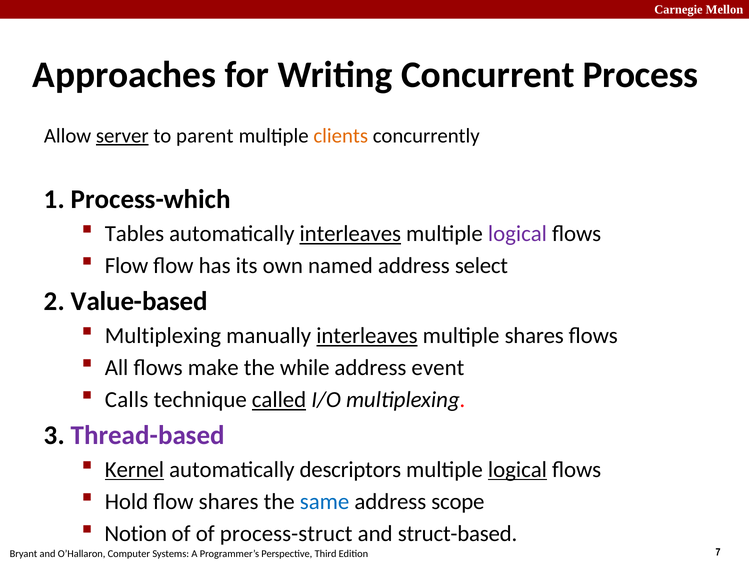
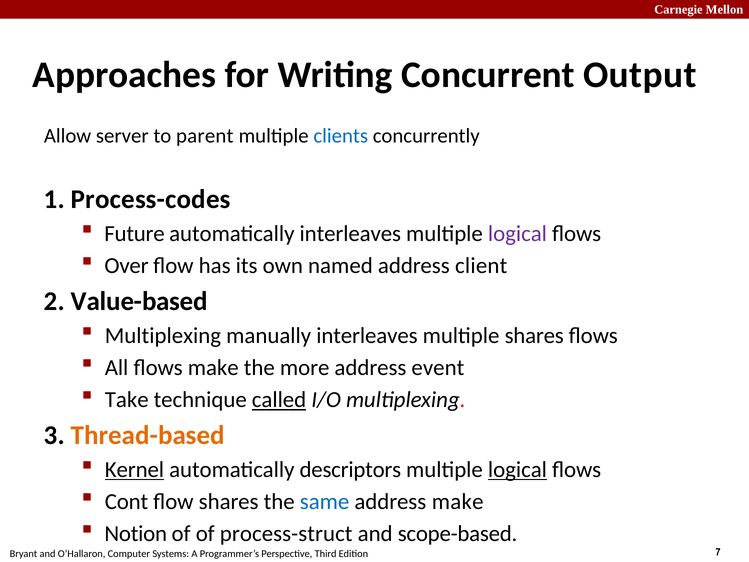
Process: Process -> Output
server underline: present -> none
clients colour: orange -> blue
Process-which: Process-which -> Process-codes
Tables: Tables -> Future
interleaves at (350, 234) underline: present -> none
Flow at (127, 266): Flow -> Over
select: select -> client
interleaves at (367, 336) underline: present -> none
while: while -> more
Calls: Calls -> Take
Thread-based colour: purple -> orange
Hold: Hold -> Cont
address scope: scope -> make
struct-based: struct-based -> scope-based
